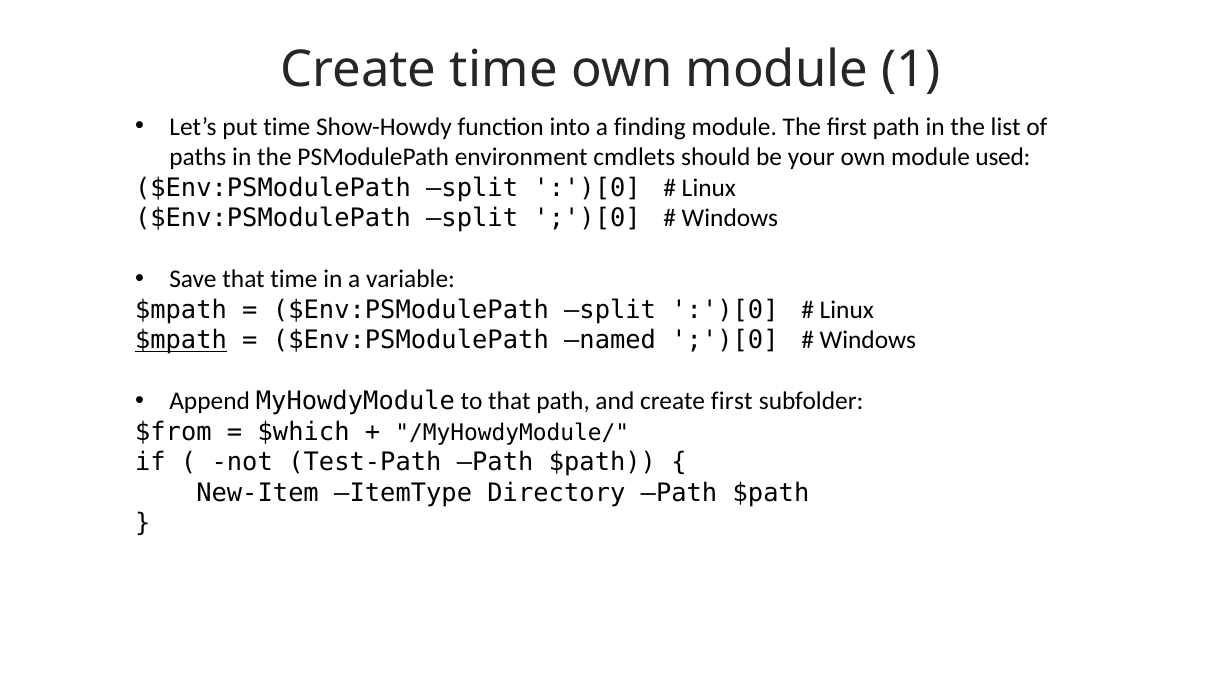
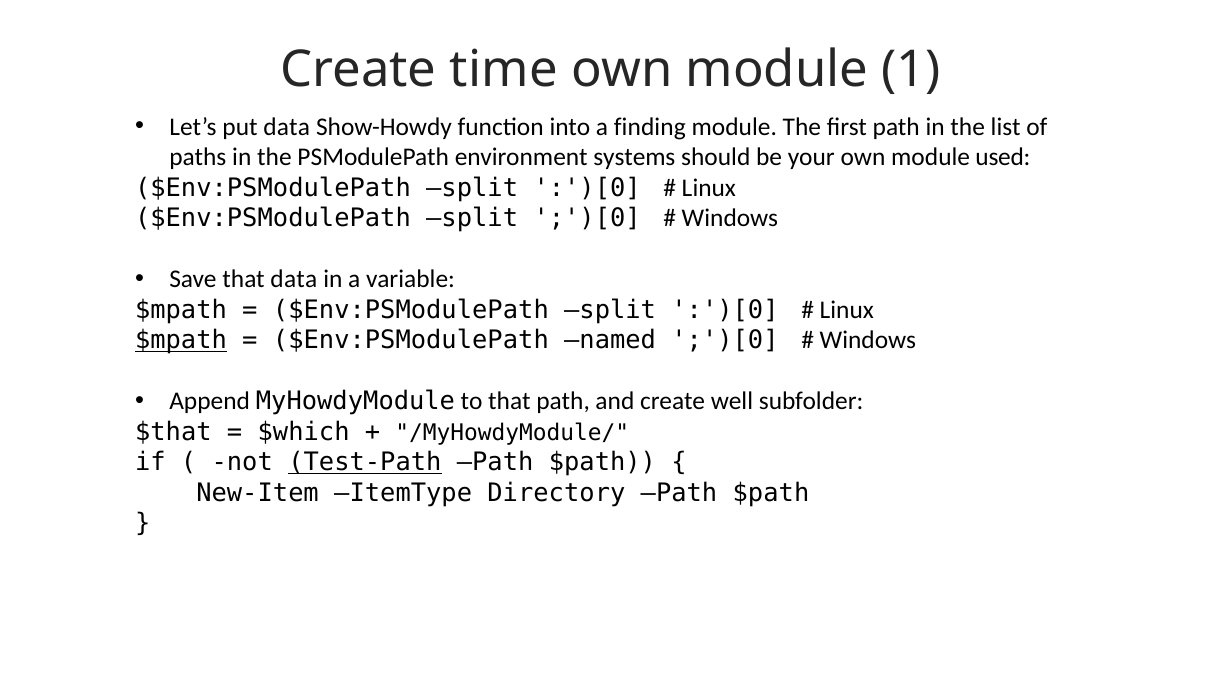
put time: time -> data
cmdlets: cmdlets -> systems
that time: time -> data
create first: first -> well
$from: $from -> $that
Test-Path underline: none -> present
